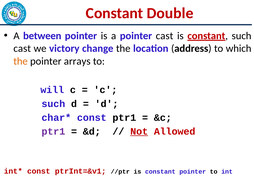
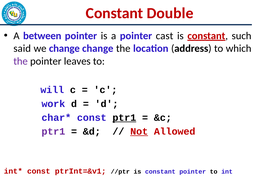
cast at (22, 49): cast -> said
we victory: victory -> change
the at (21, 61) colour: orange -> purple
arrays: arrays -> leaves
such at (53, 104): such -> work
ptr1 at (124, 118) underline: none -> present
